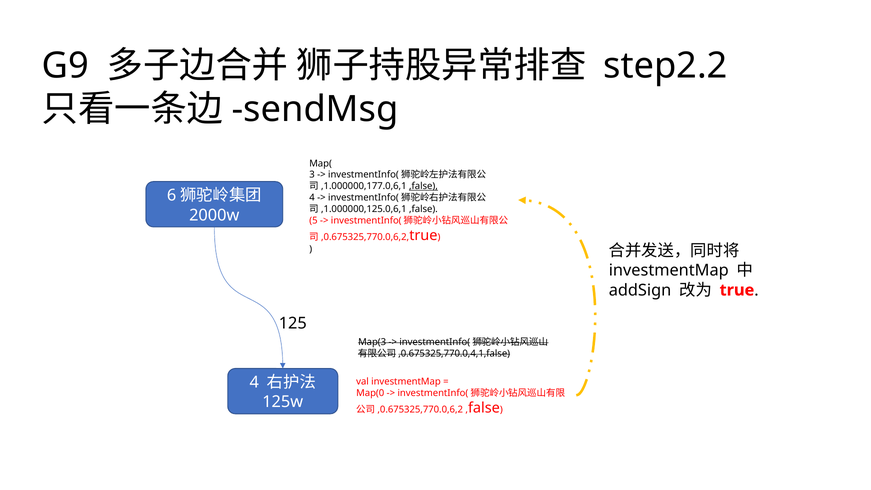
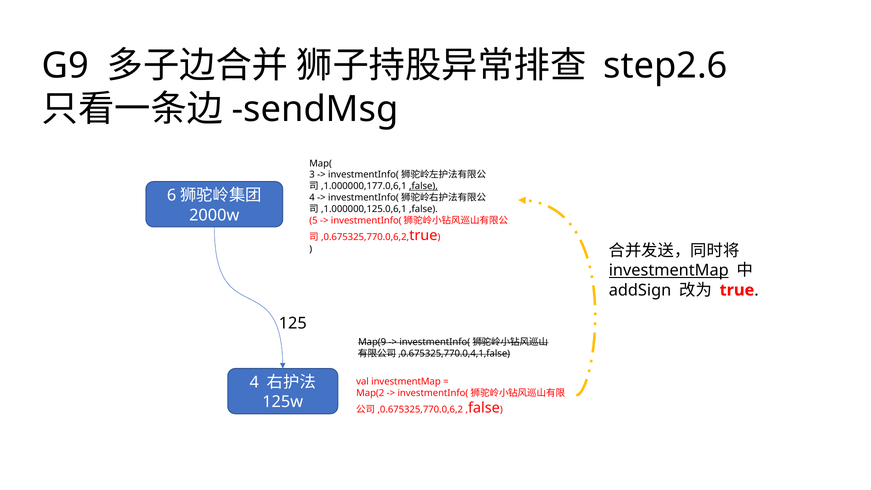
step2.2: step2.2 -> step2.6
investmentMap at (669, 271) underline: none -> present
Map(3: Map(3 -> Map(9
Map(0: Map(0 -> Map(2
